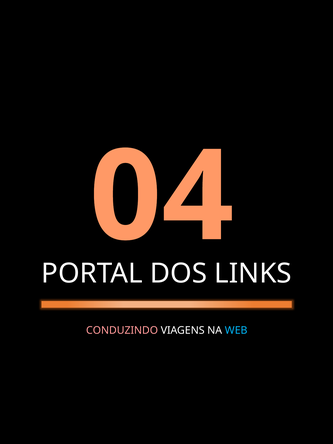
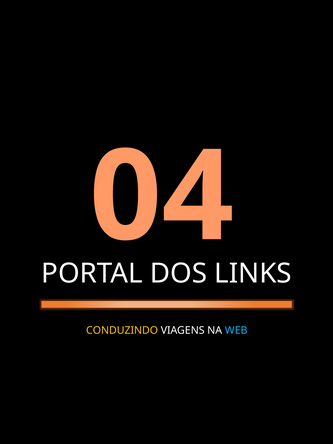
CONDUZINDO colour: pink -> yellow
